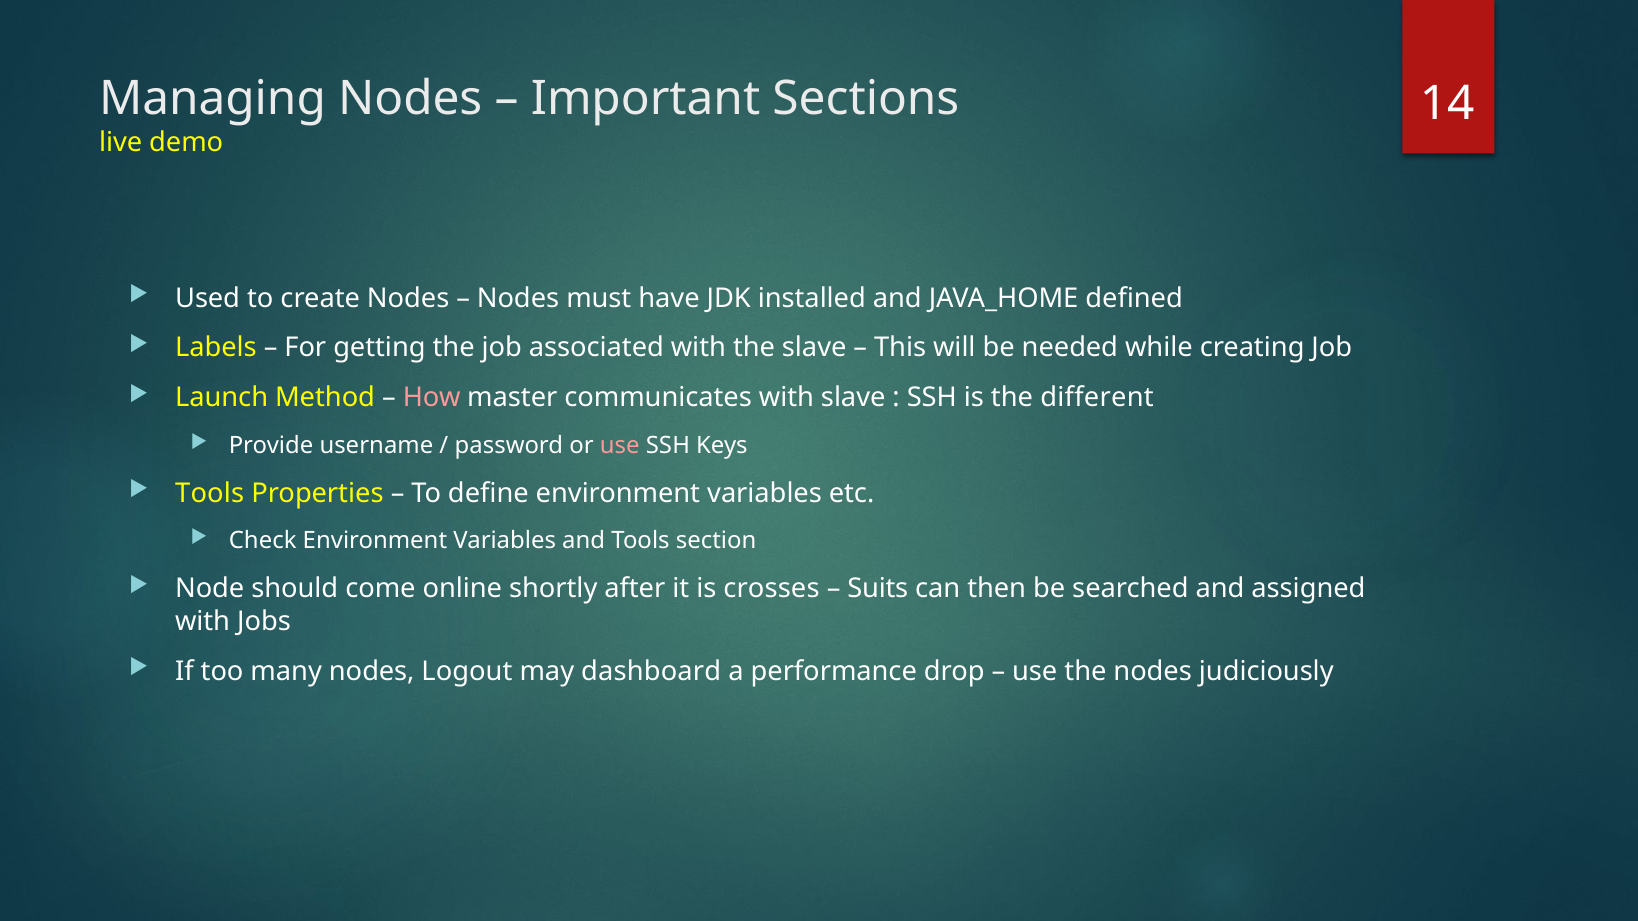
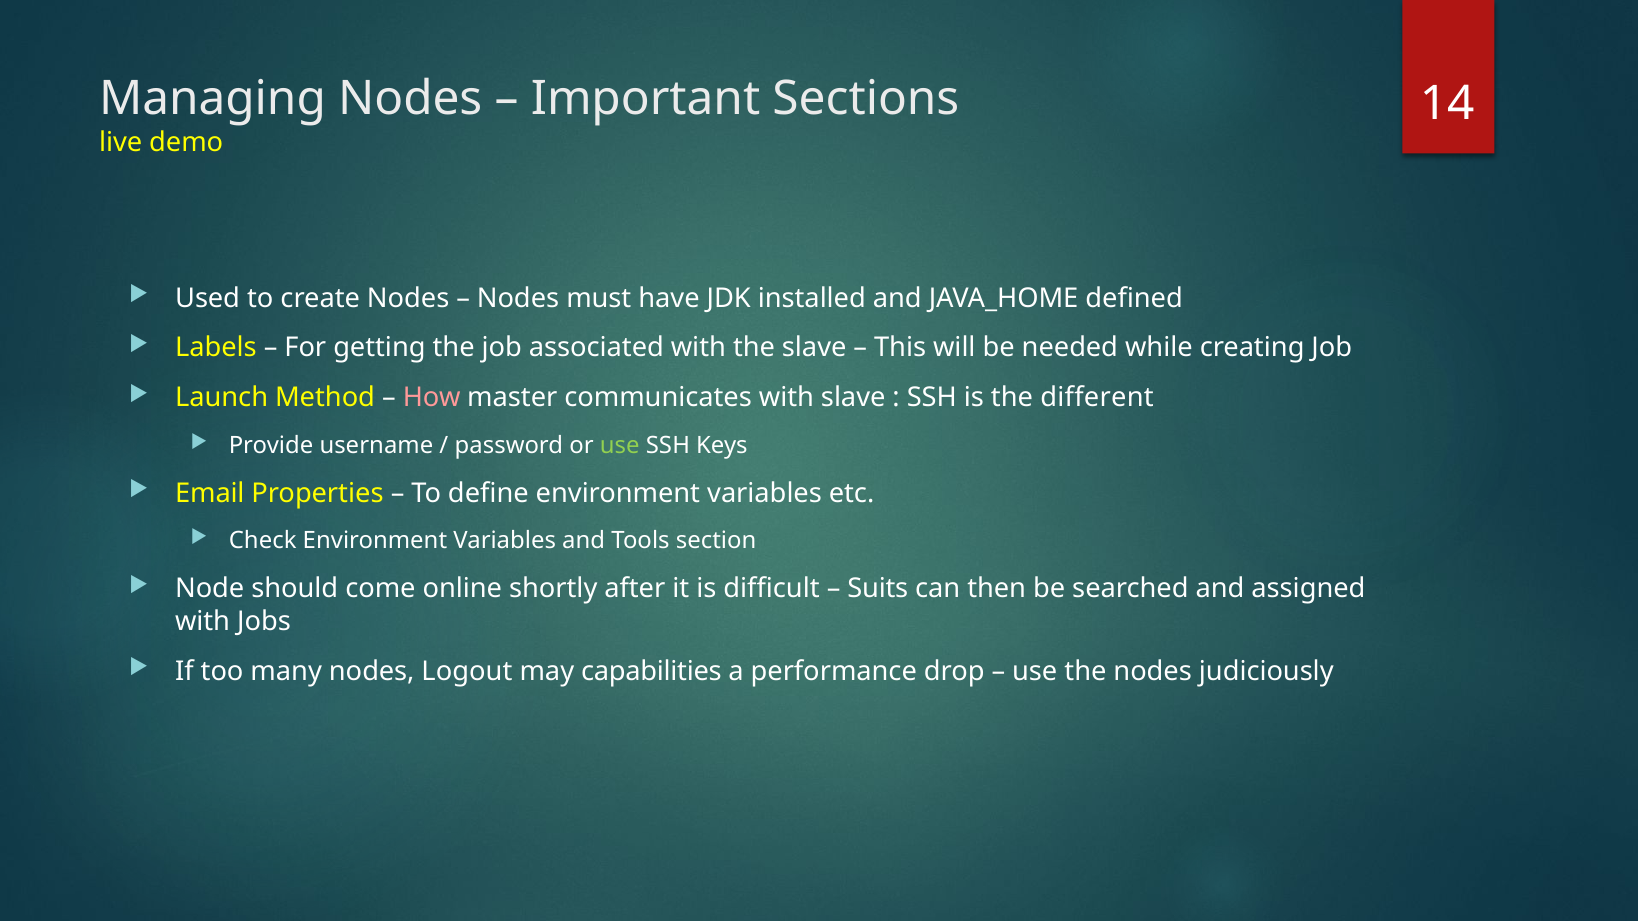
use at (620, 445) colour: pink -> light green
Tools at (210, 493): Tools -> Email
crosses: crosses -> difficult
dashboard: dashboard -> capabilities
